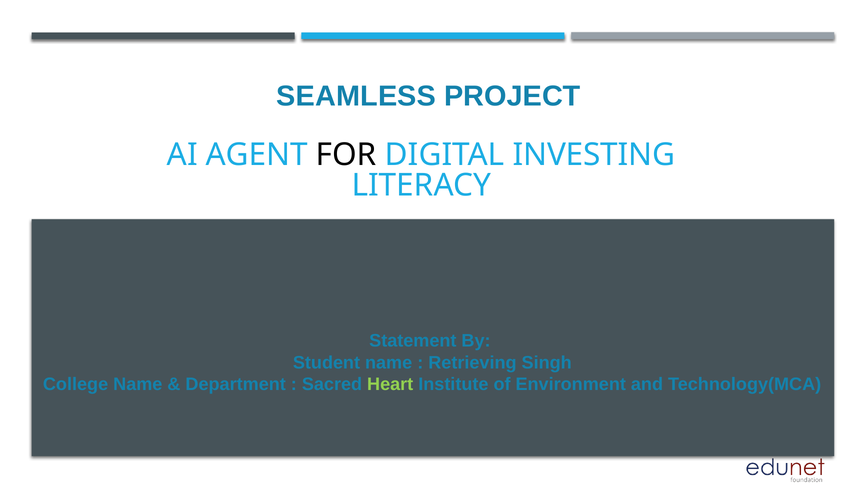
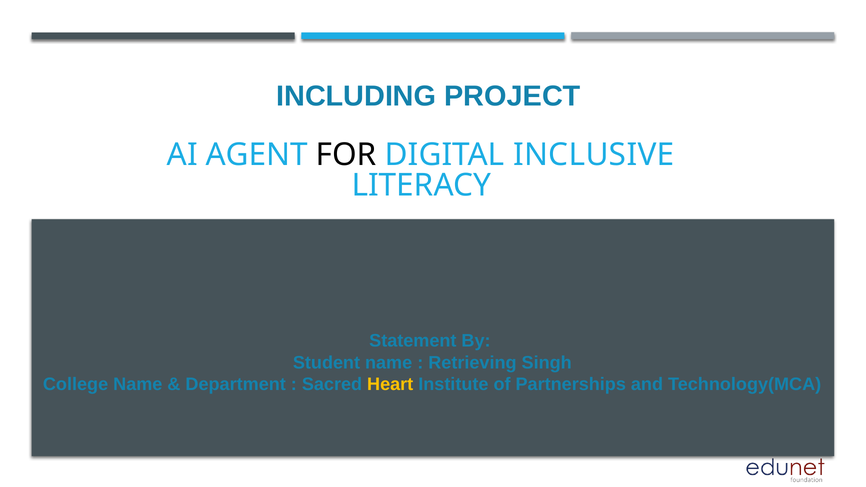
SEAMLESS: SEAMLESS -> INCLUDING
INVESTING: INVESTING -> INCLUSIVE
Heart colour: light green -> yellow
Environment: Environment -> Partnerships
